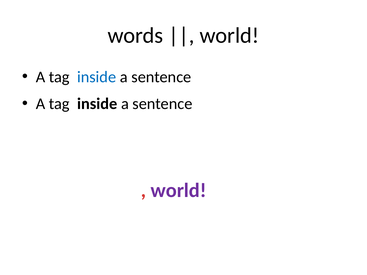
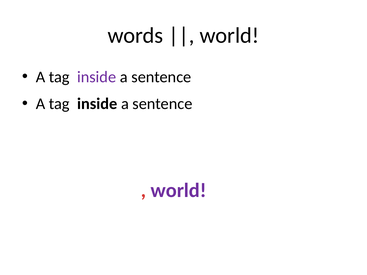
inside at (97, 77) colour: blue -> purple
